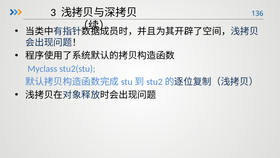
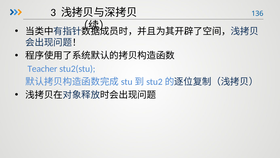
Myclass: Myclass -> Teacher
